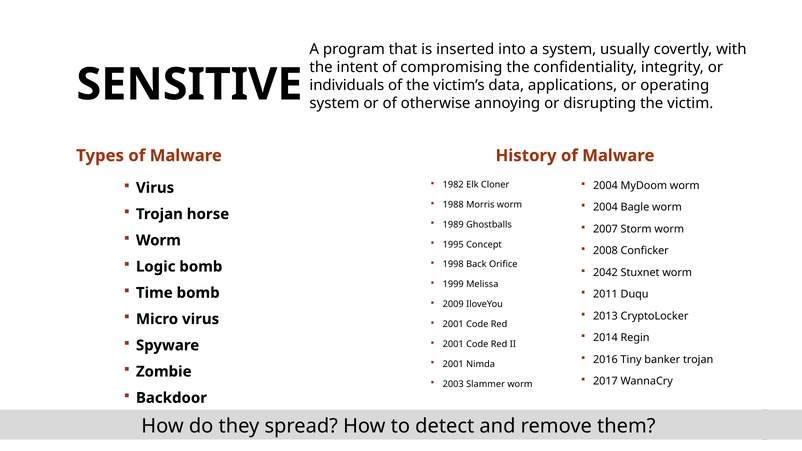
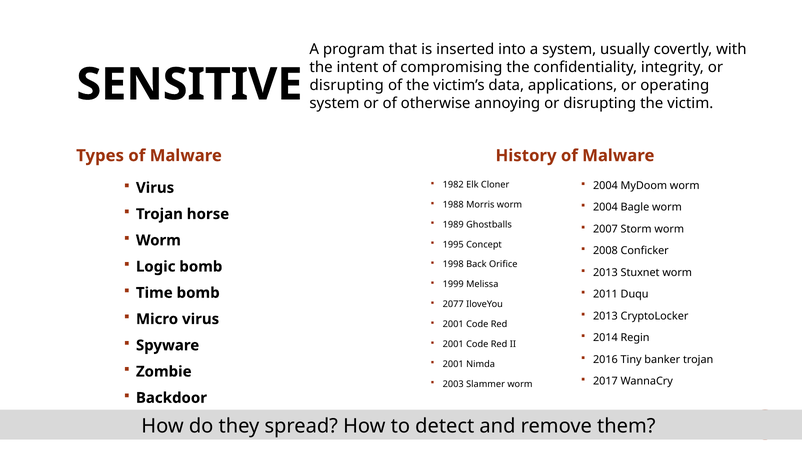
individuals at (347, 85): individuals -> disrupting
2042 at (605, 273): 2042 -> 2013
2009: 2009 -> 2077
